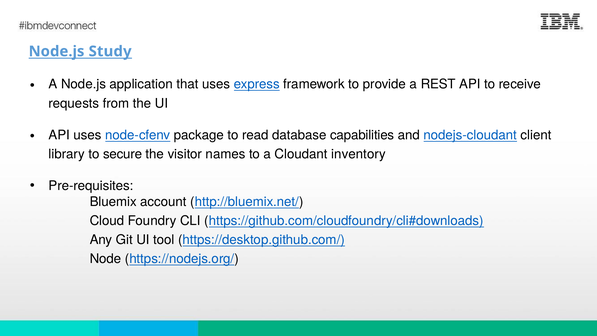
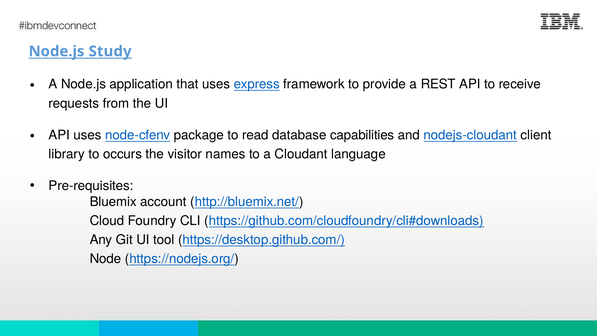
secure: secure -> occurs
inventory: inventory -> language
